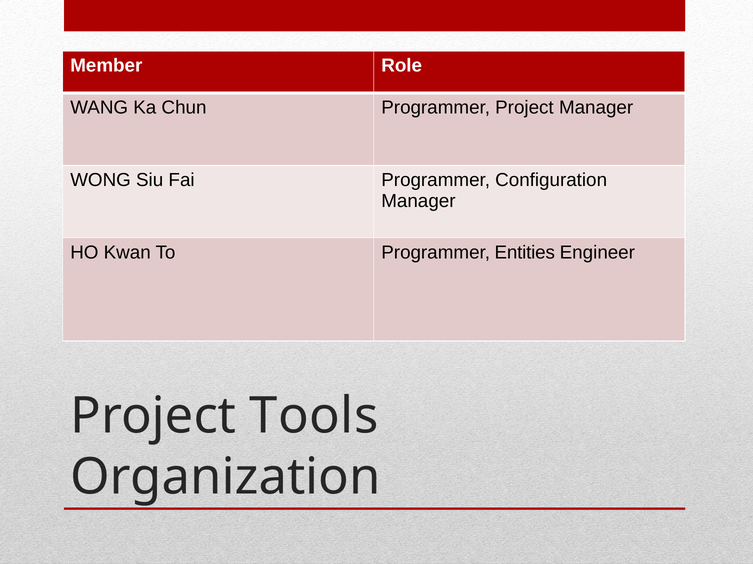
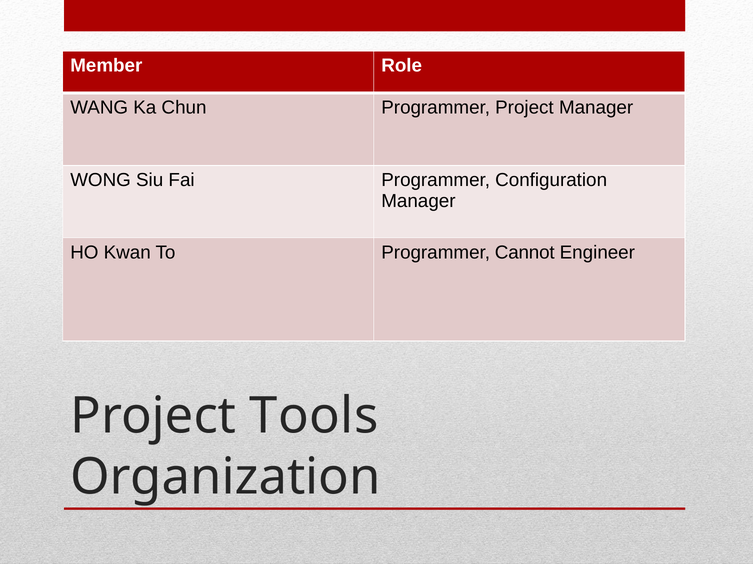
Entities: Entities -> Cannot
